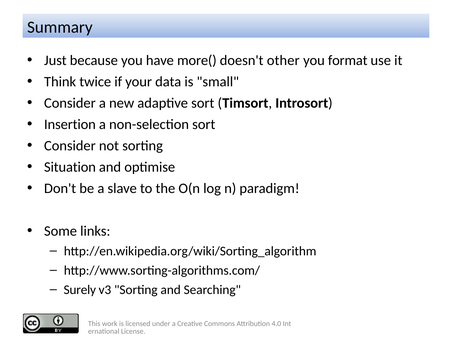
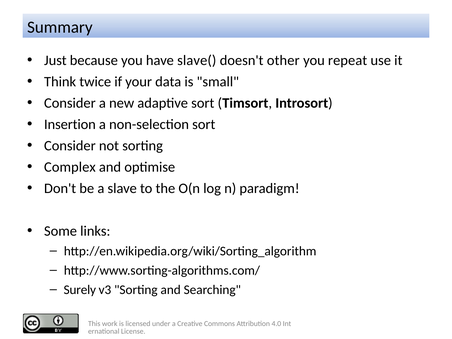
more(: more( -> slave(
format: format -> repeat
Situation: Situation -> Complex
